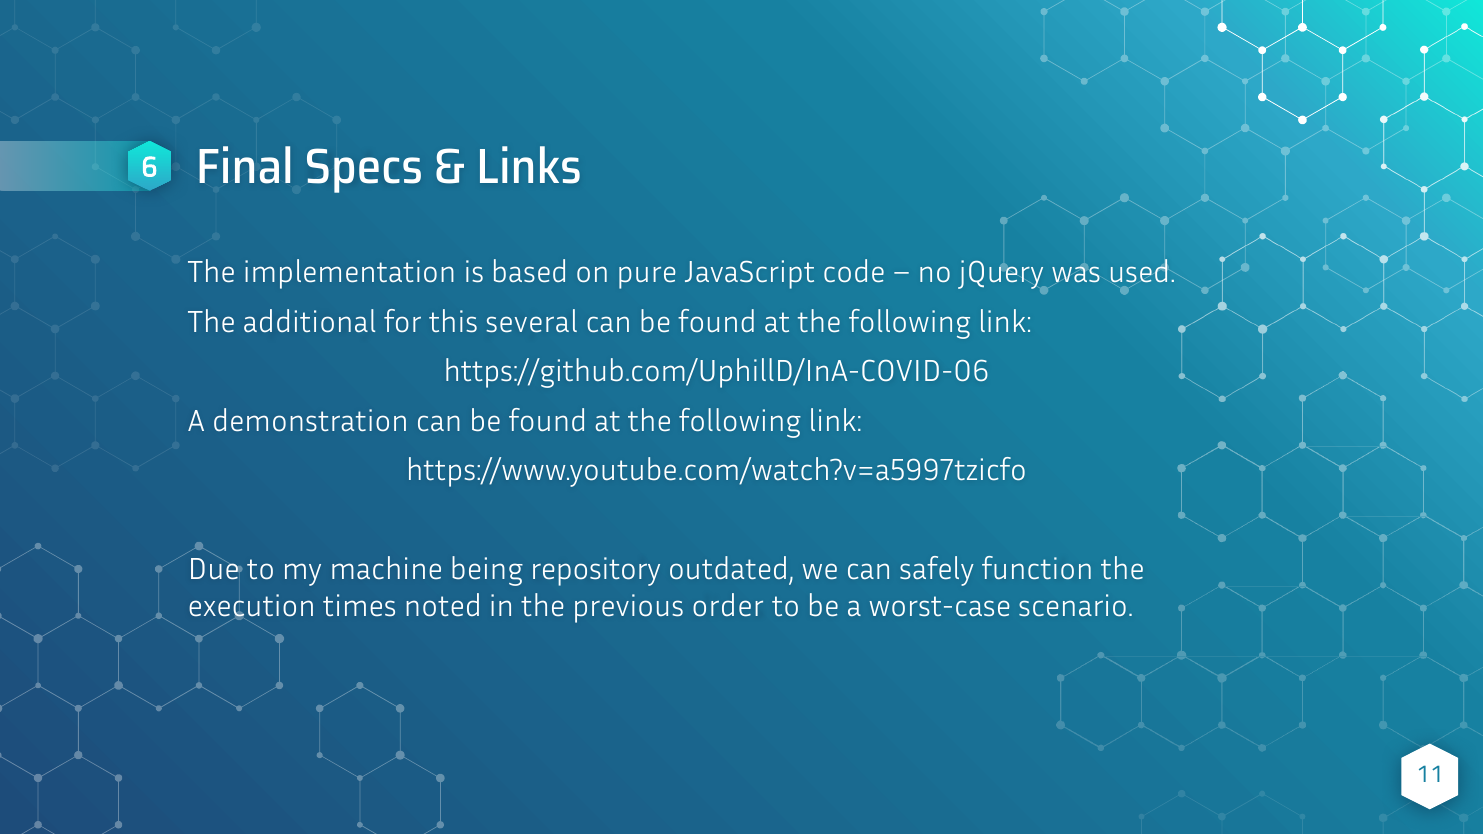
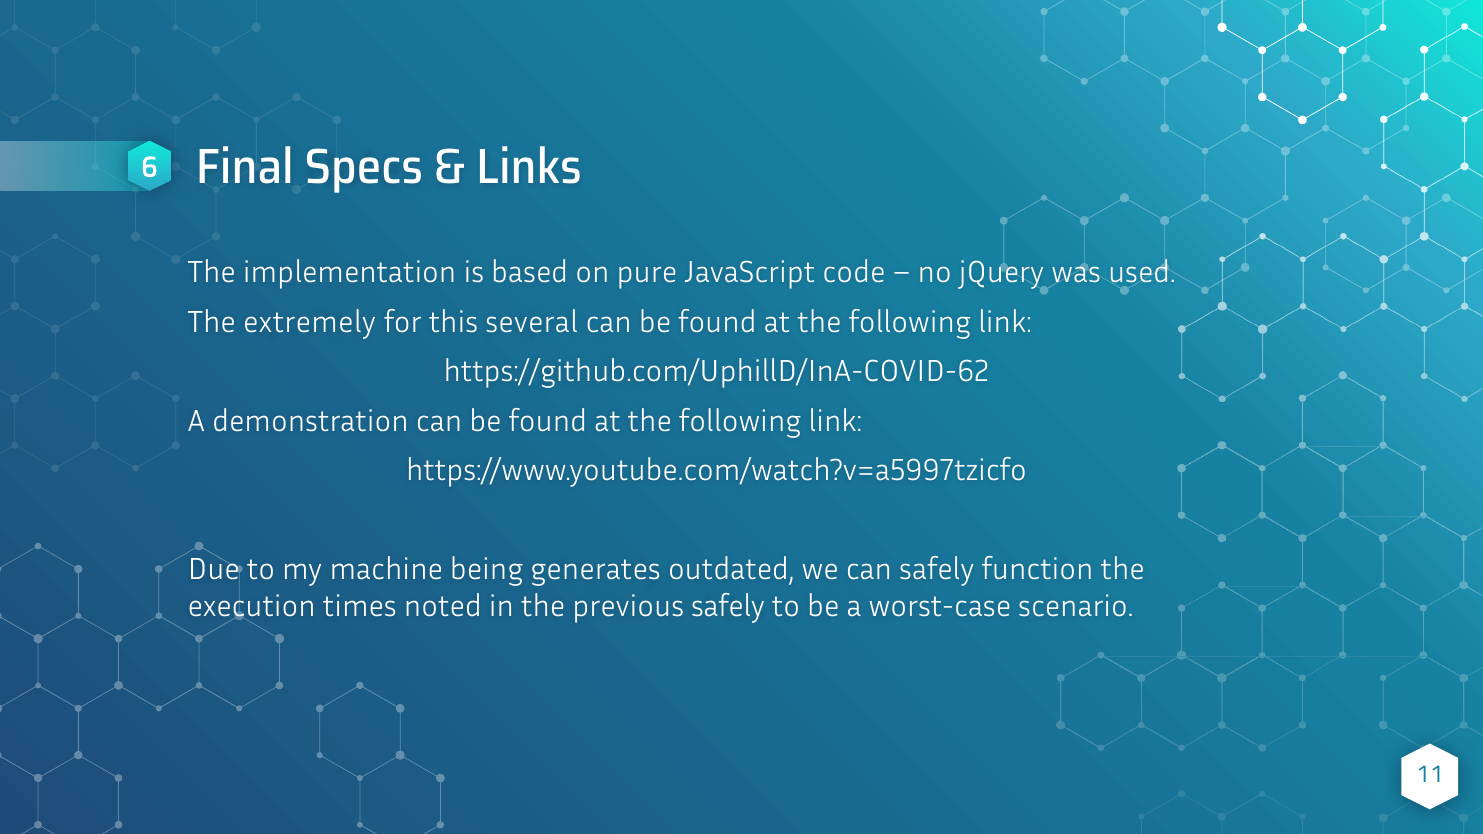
additional: additional -> extremely
https://github.com/UphillD/InA-COVID-06: https://github.com/UphillD/InA-COVID-06 -> https://github.com/UphillD/InA-COVID-62
repository: repository -> generates
previous order: order -> safely
